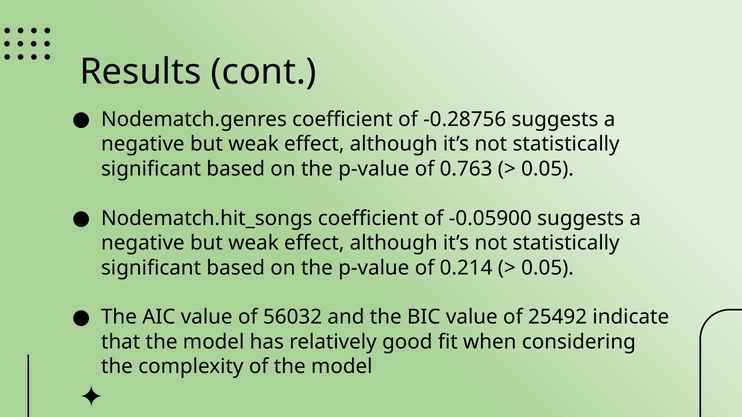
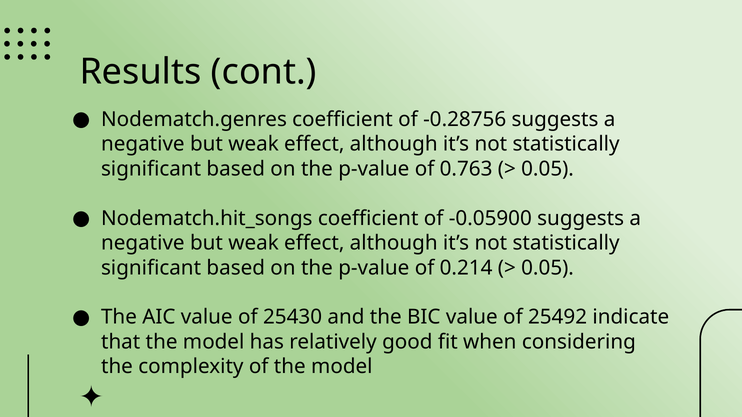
56032: 56032 -> 25430
